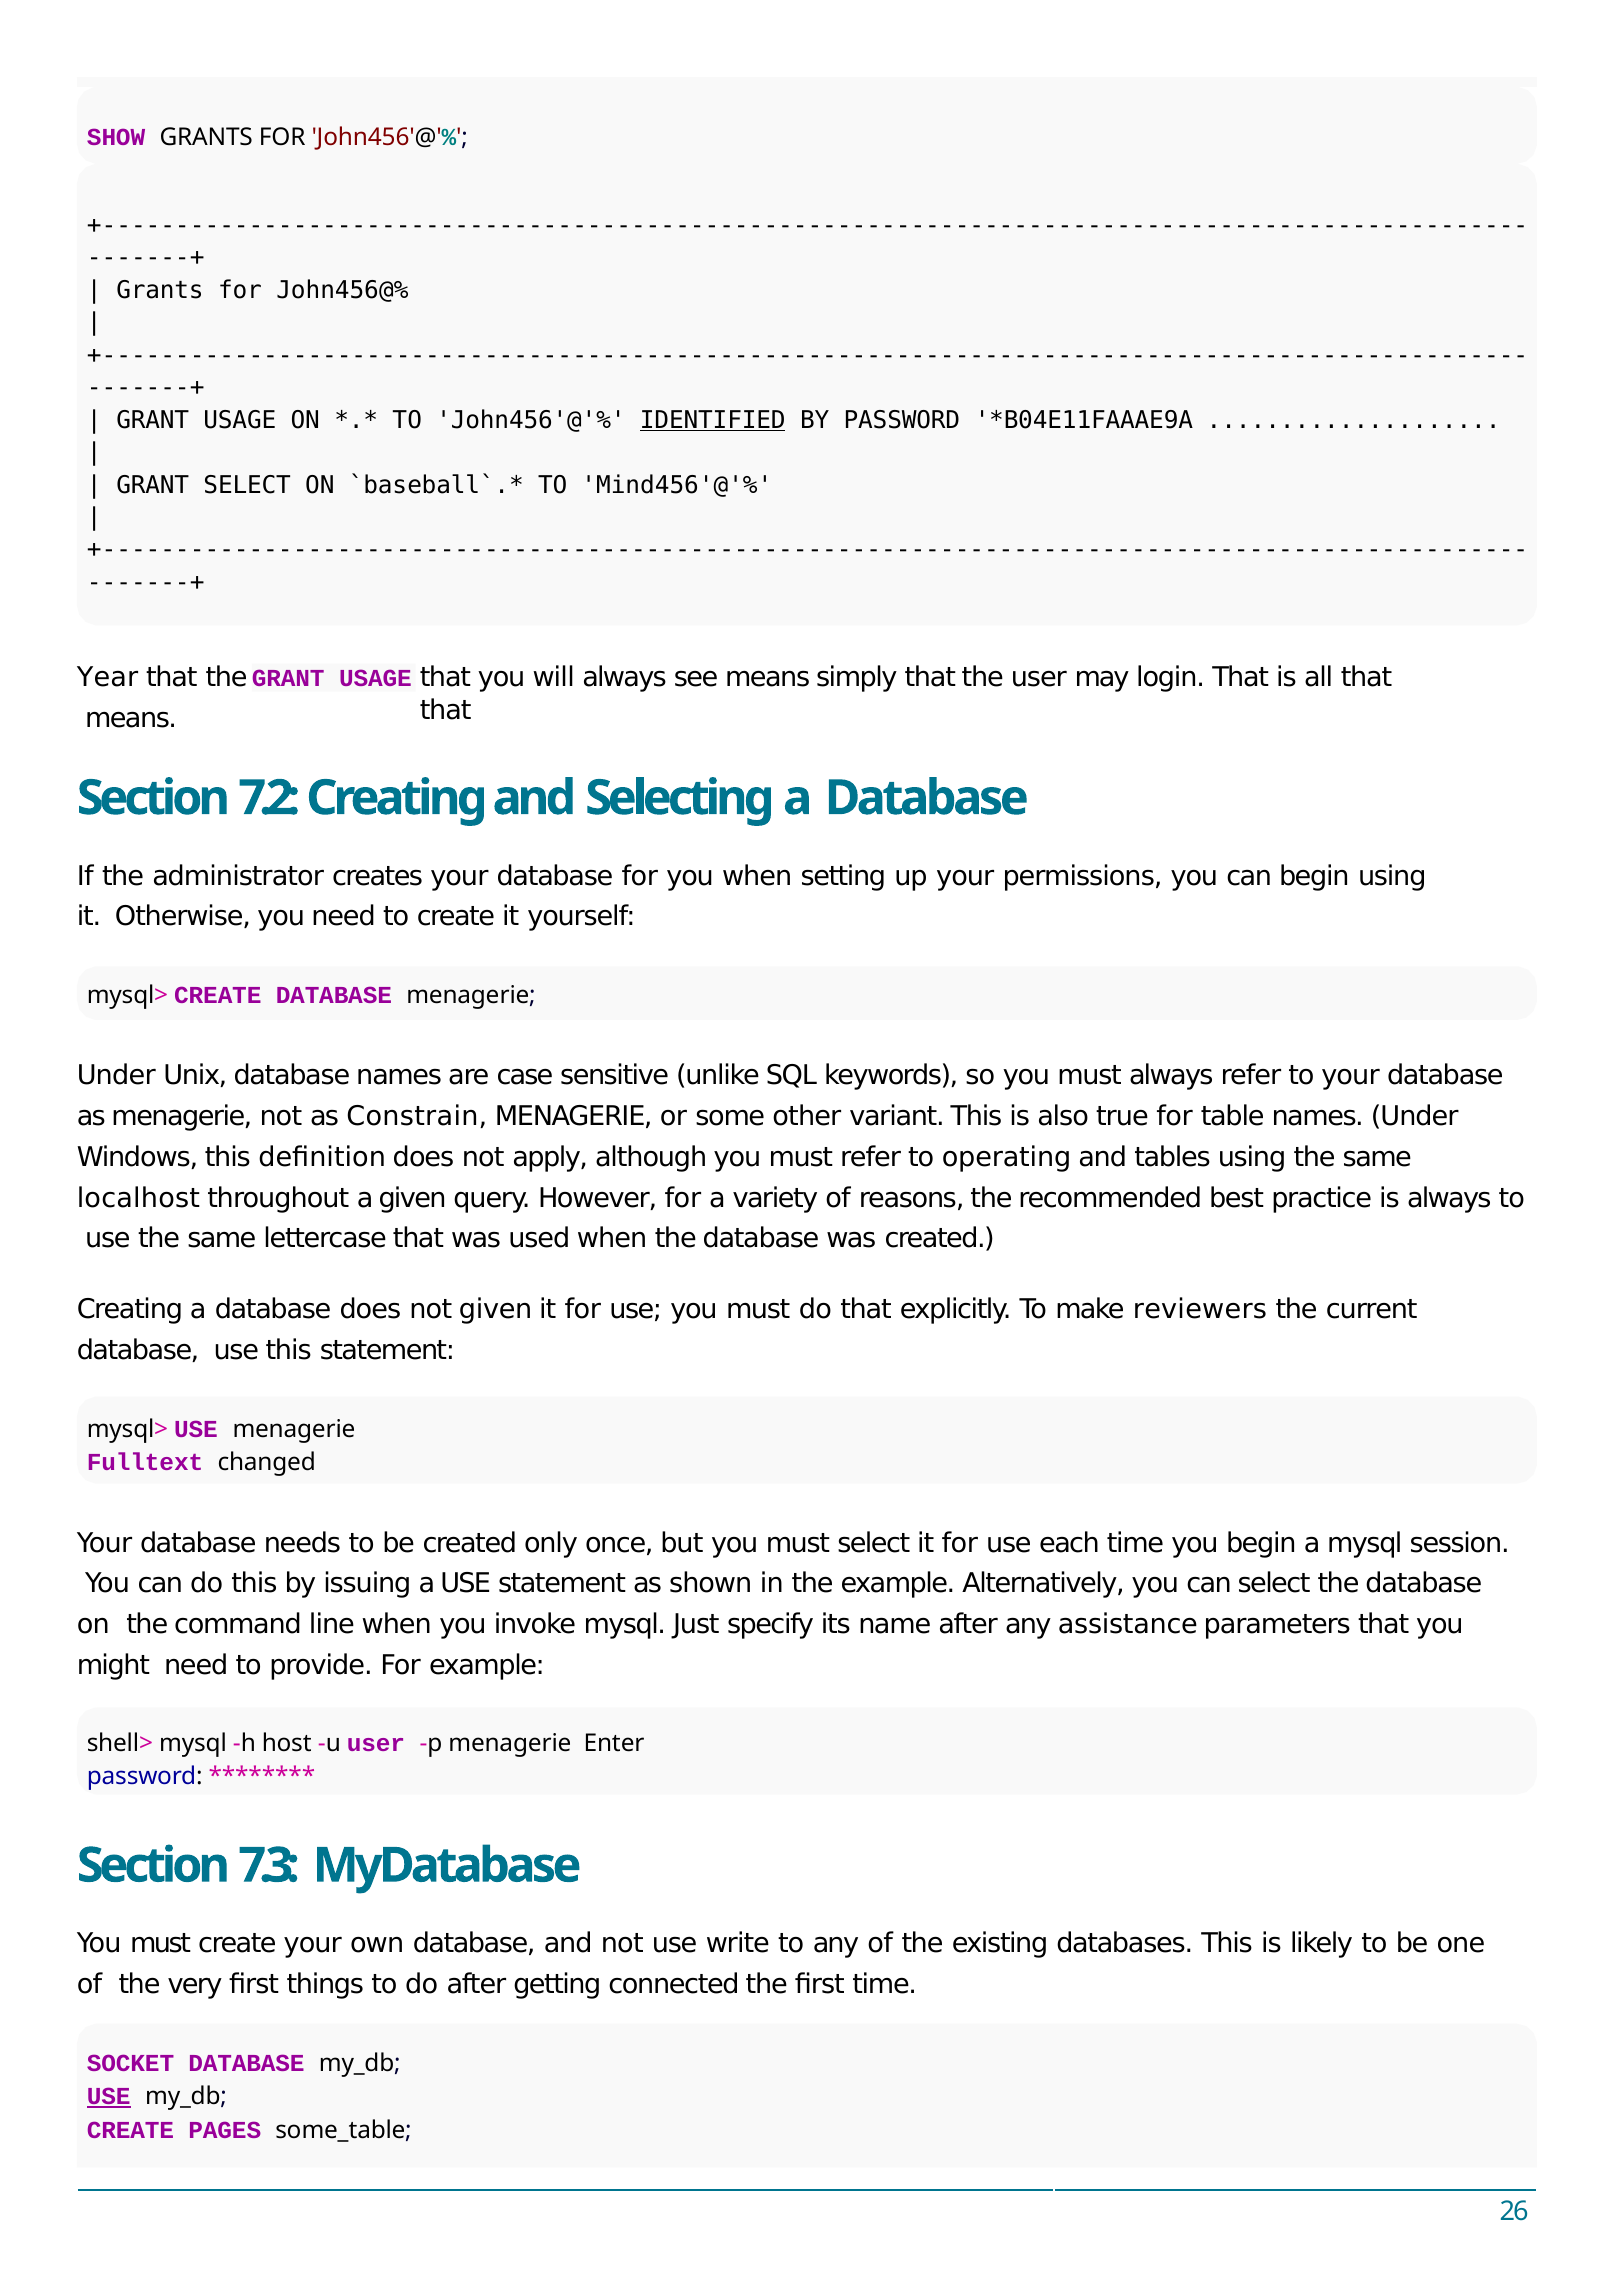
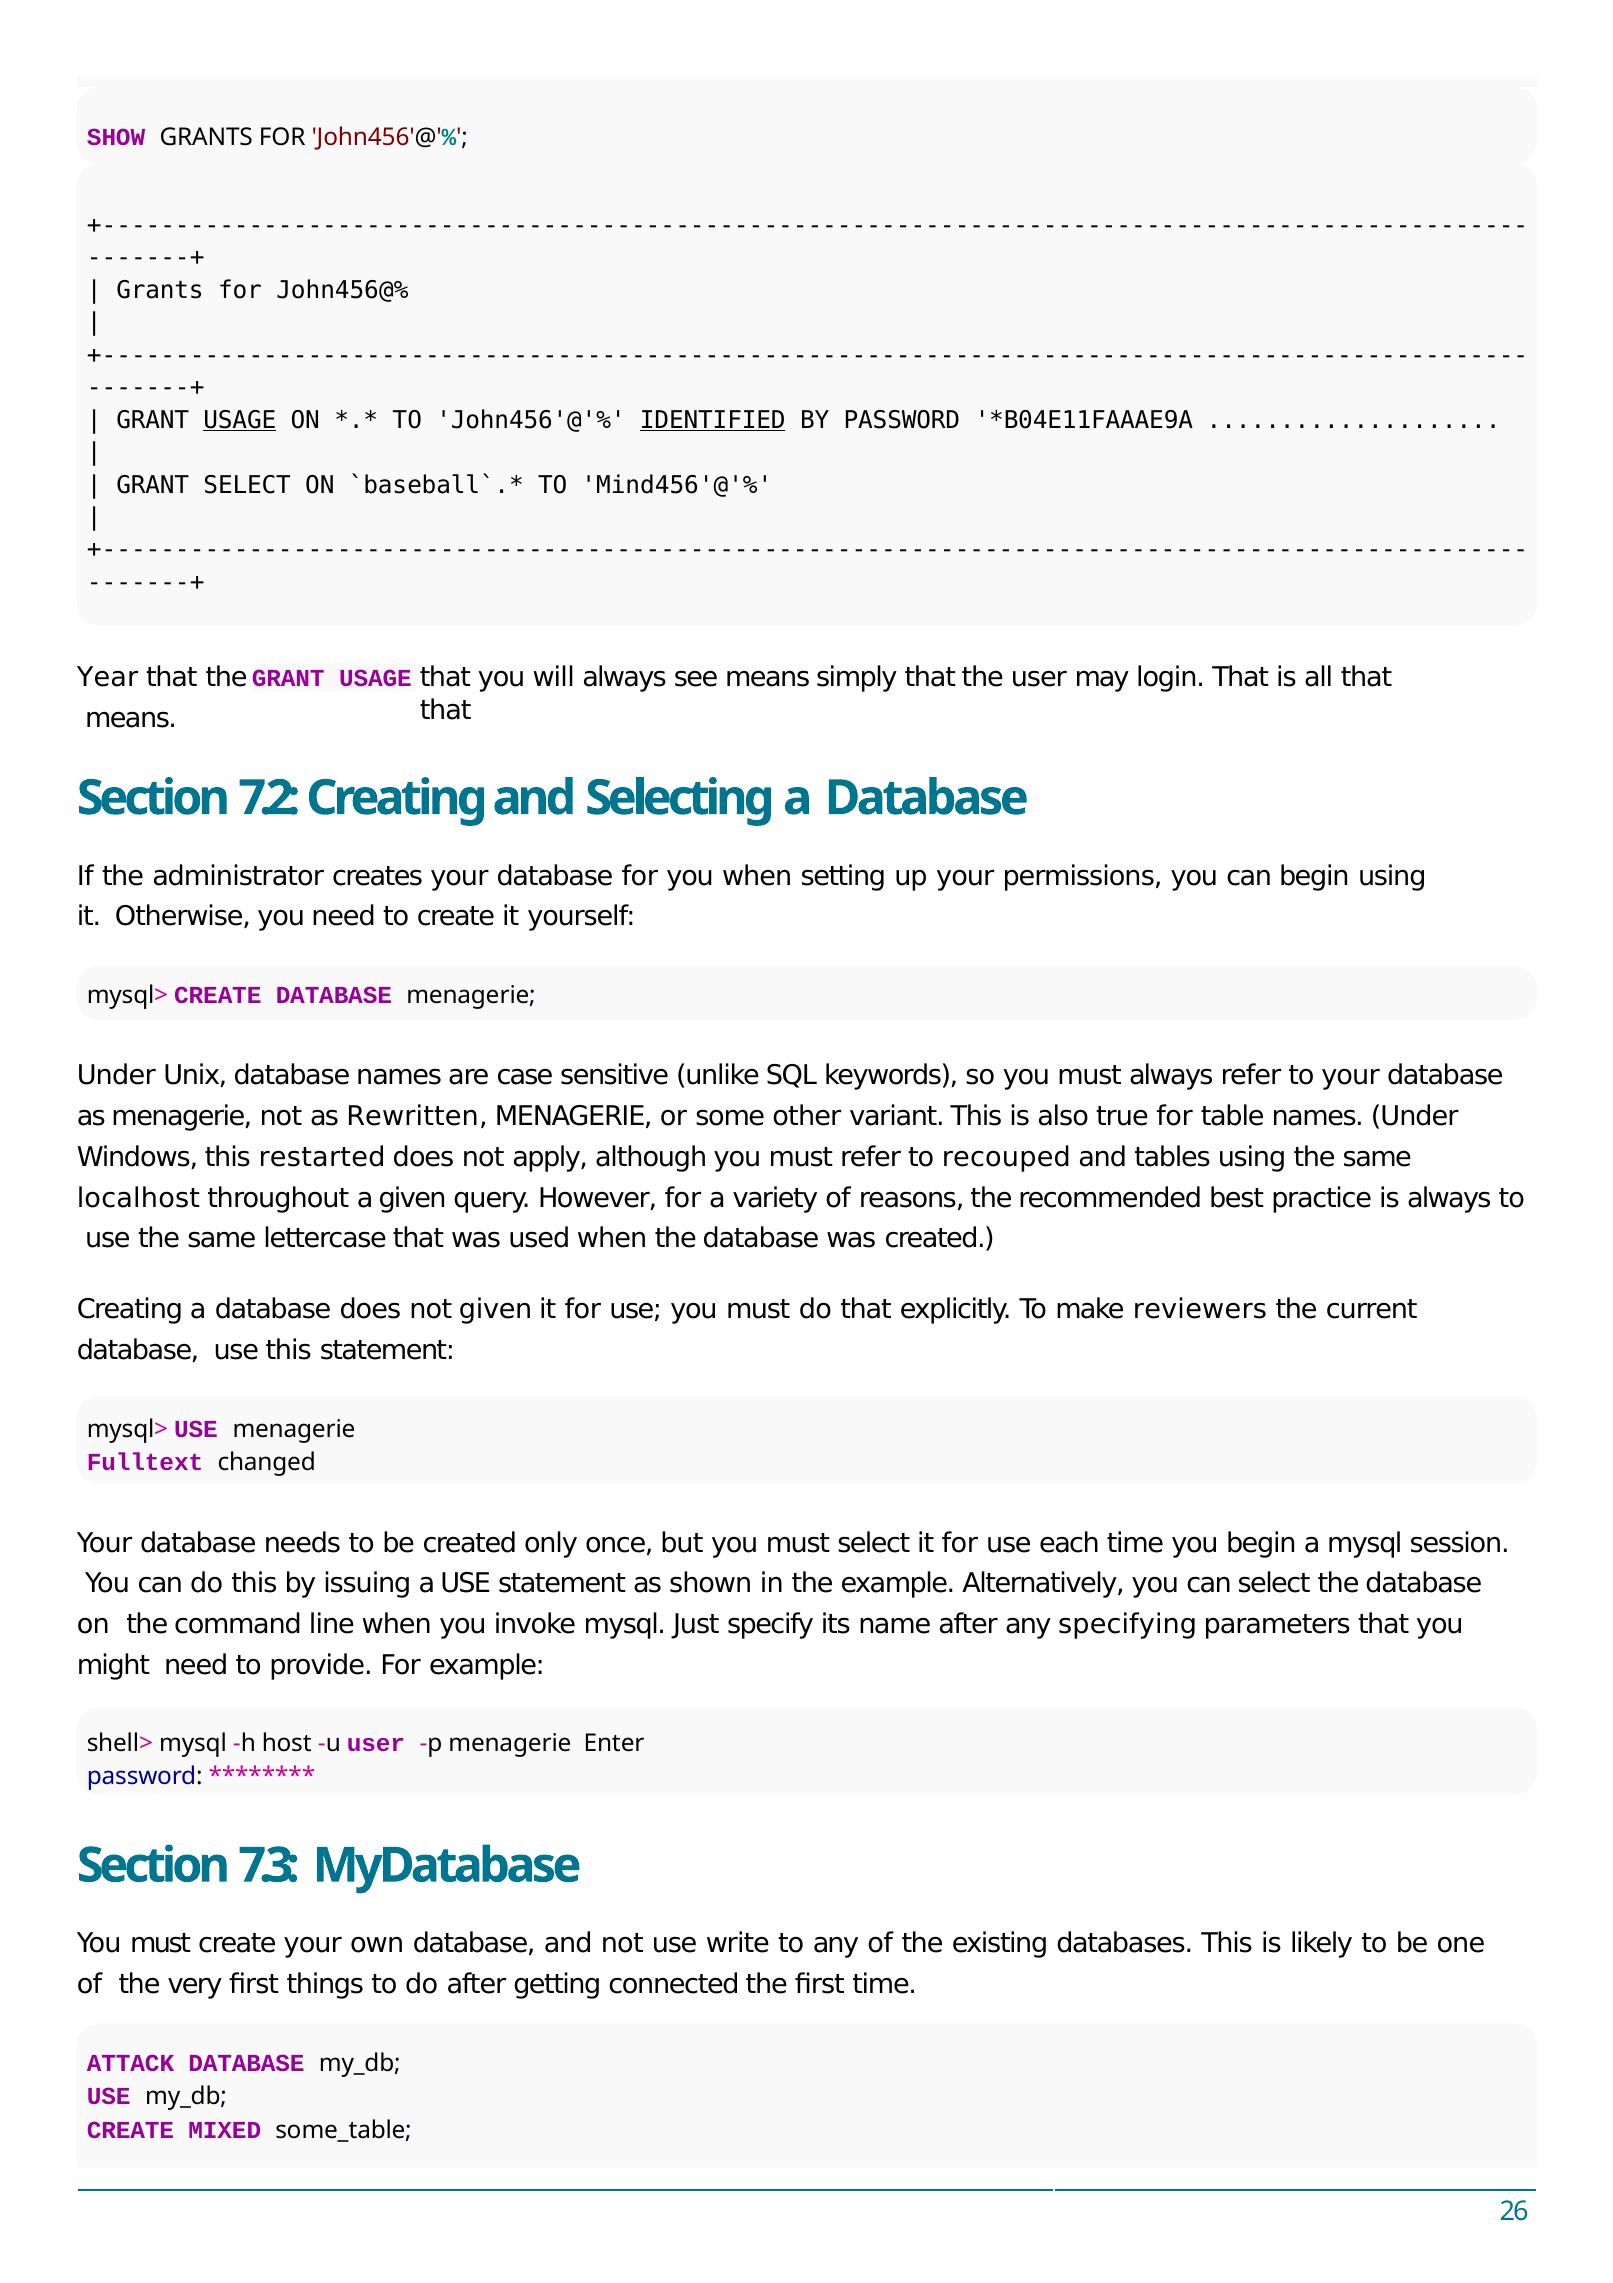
USAGE at (240, 420) underline: none -> present
Constrain: Constrain -> Rewritten
deﬁnition: deﬁnition -> restarted
operating: operating -> recouped
assistance: assistance -> specifying
SOCKET: SOCKET -> ATTACK
USE at (109, 2096) underline: present -> none
PAGES: PAGES -> MIXED
